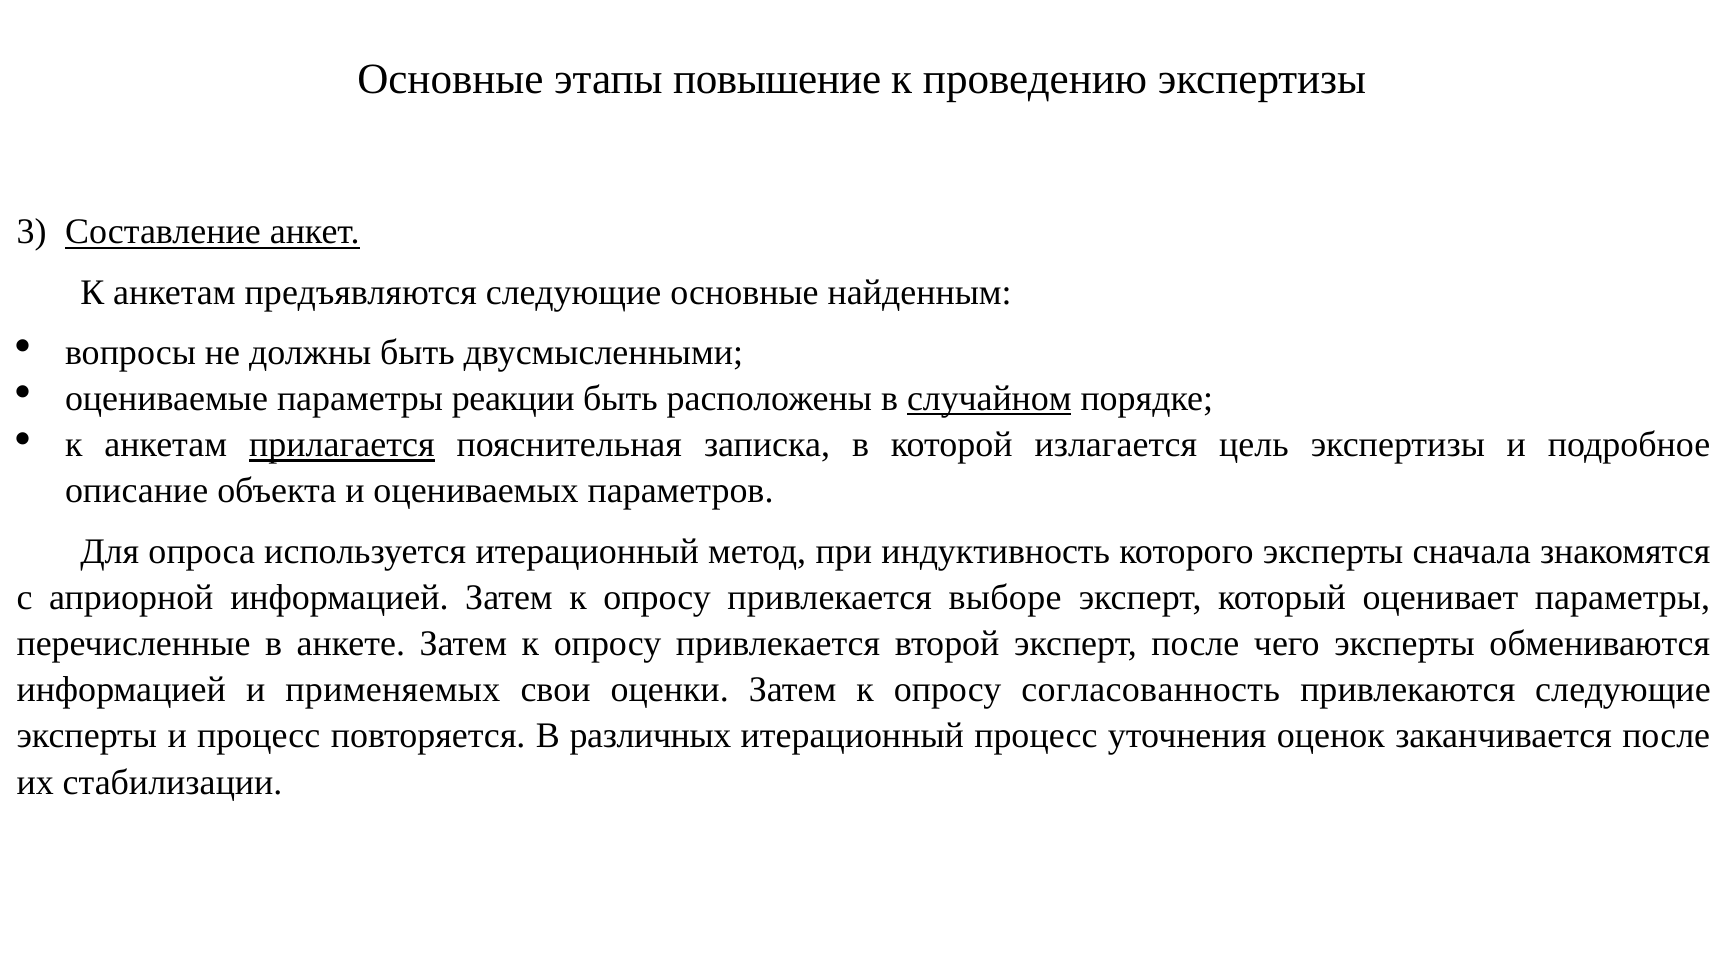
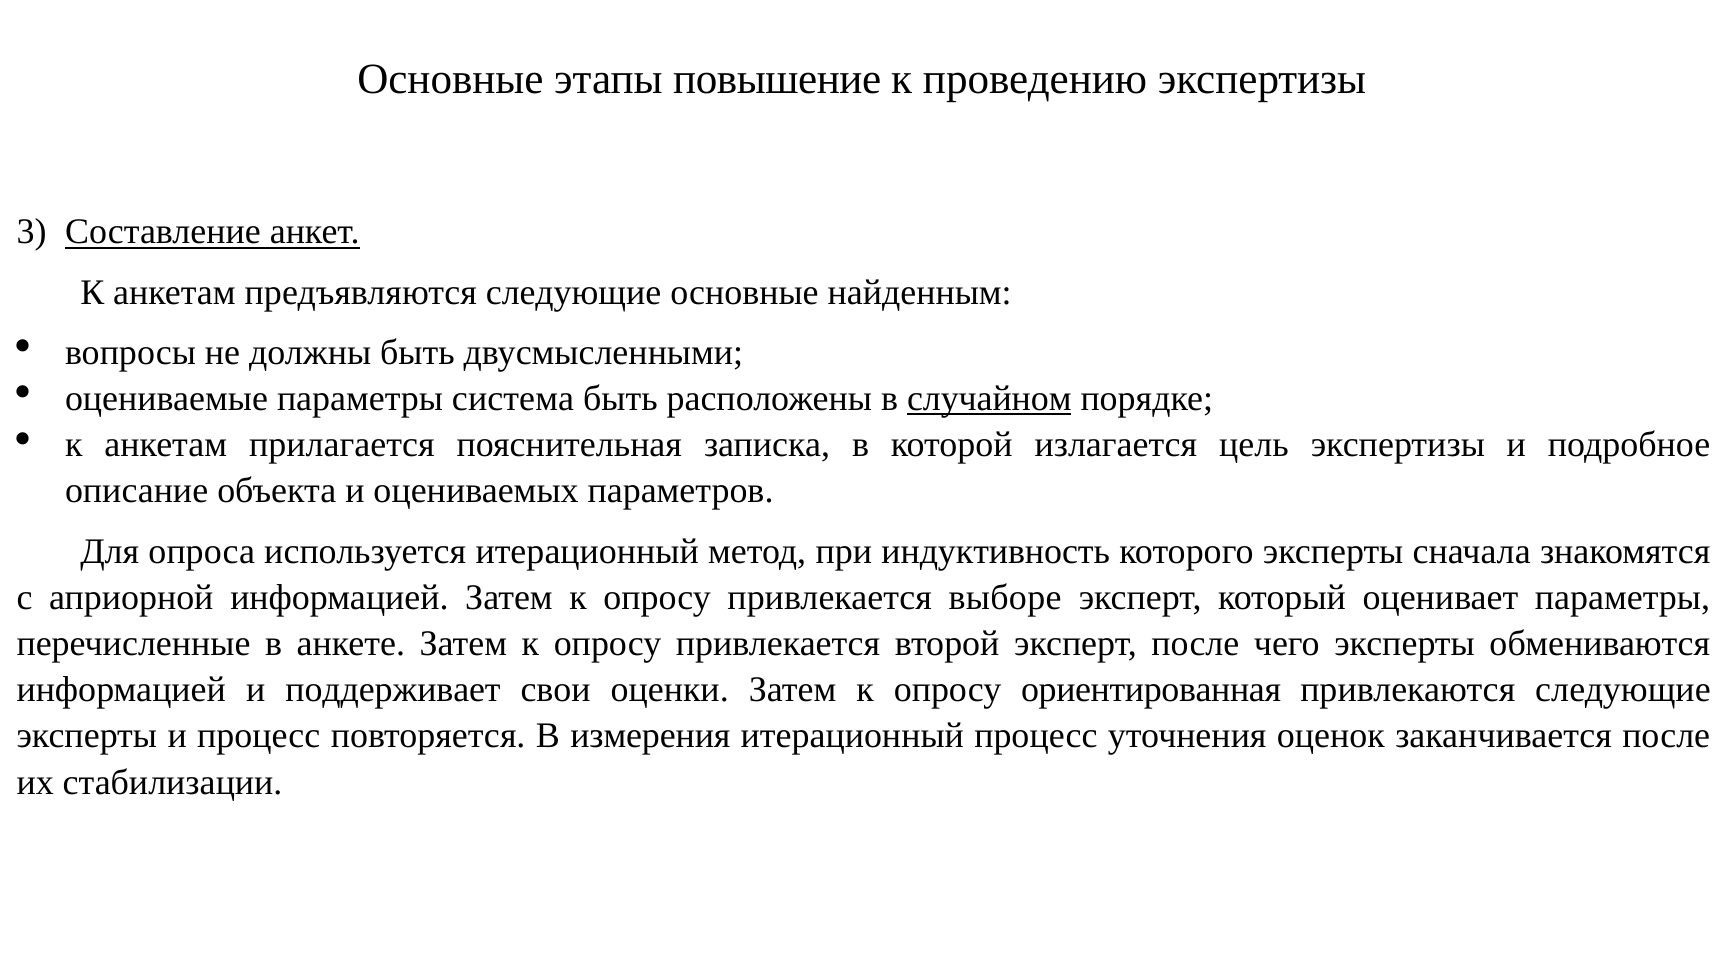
реакции: реакции -> система
прилагается underline: present -> none
применяемых: применяемых -> поддерживает
согласованность: согласованность -> ориентированная
различных: различных -> измерения
